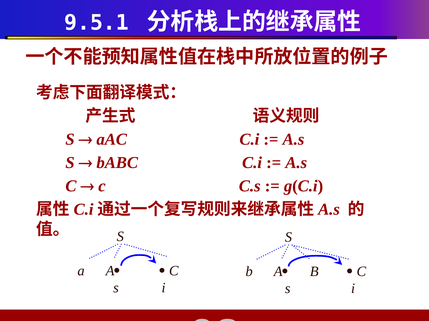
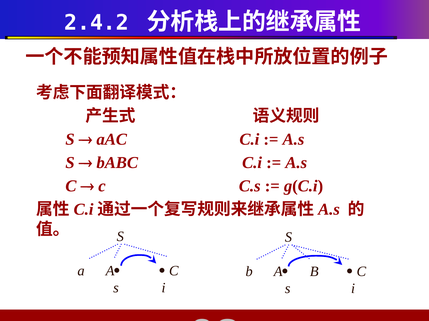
9.5.1: 9.5.1 -> 2.4.2
